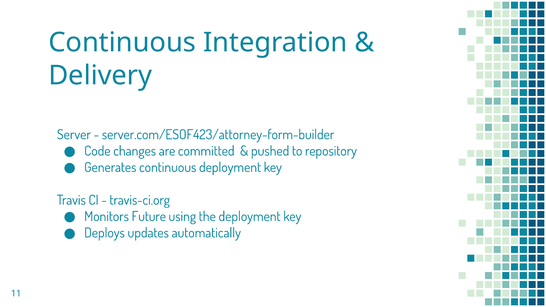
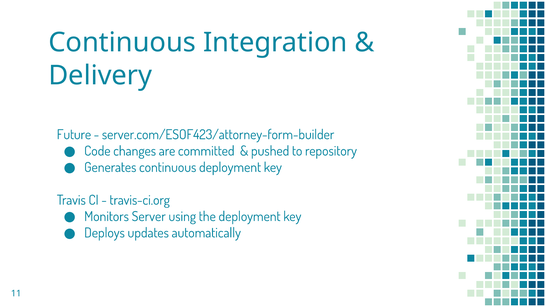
Server: Server -> Future
Future: Future -> Server
